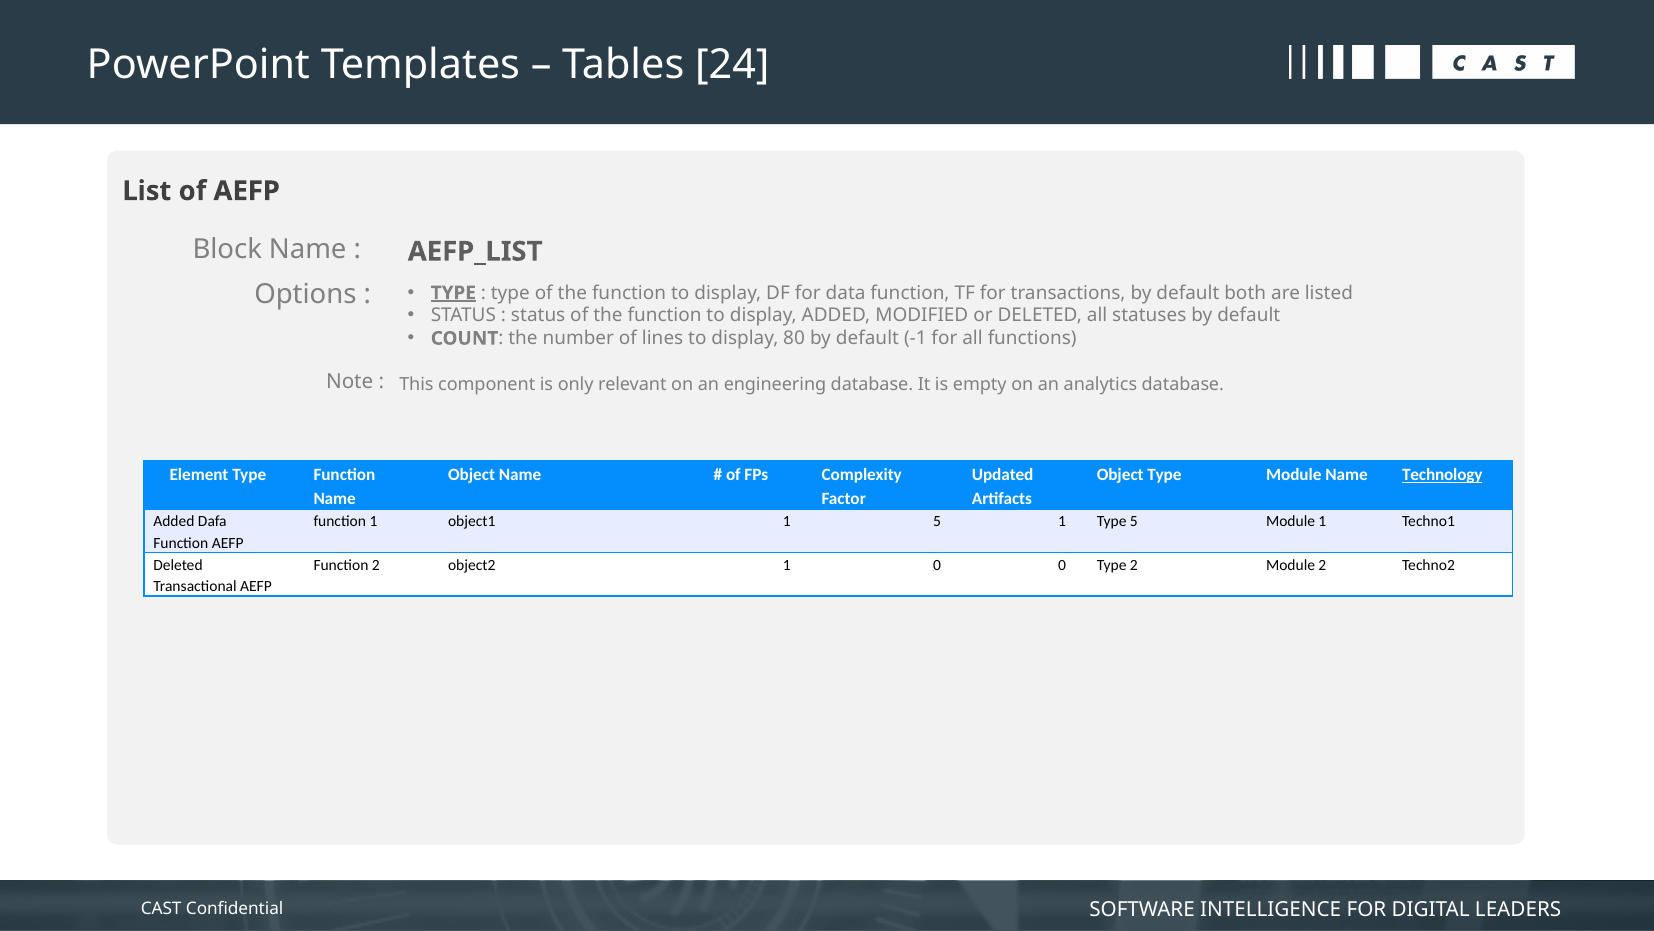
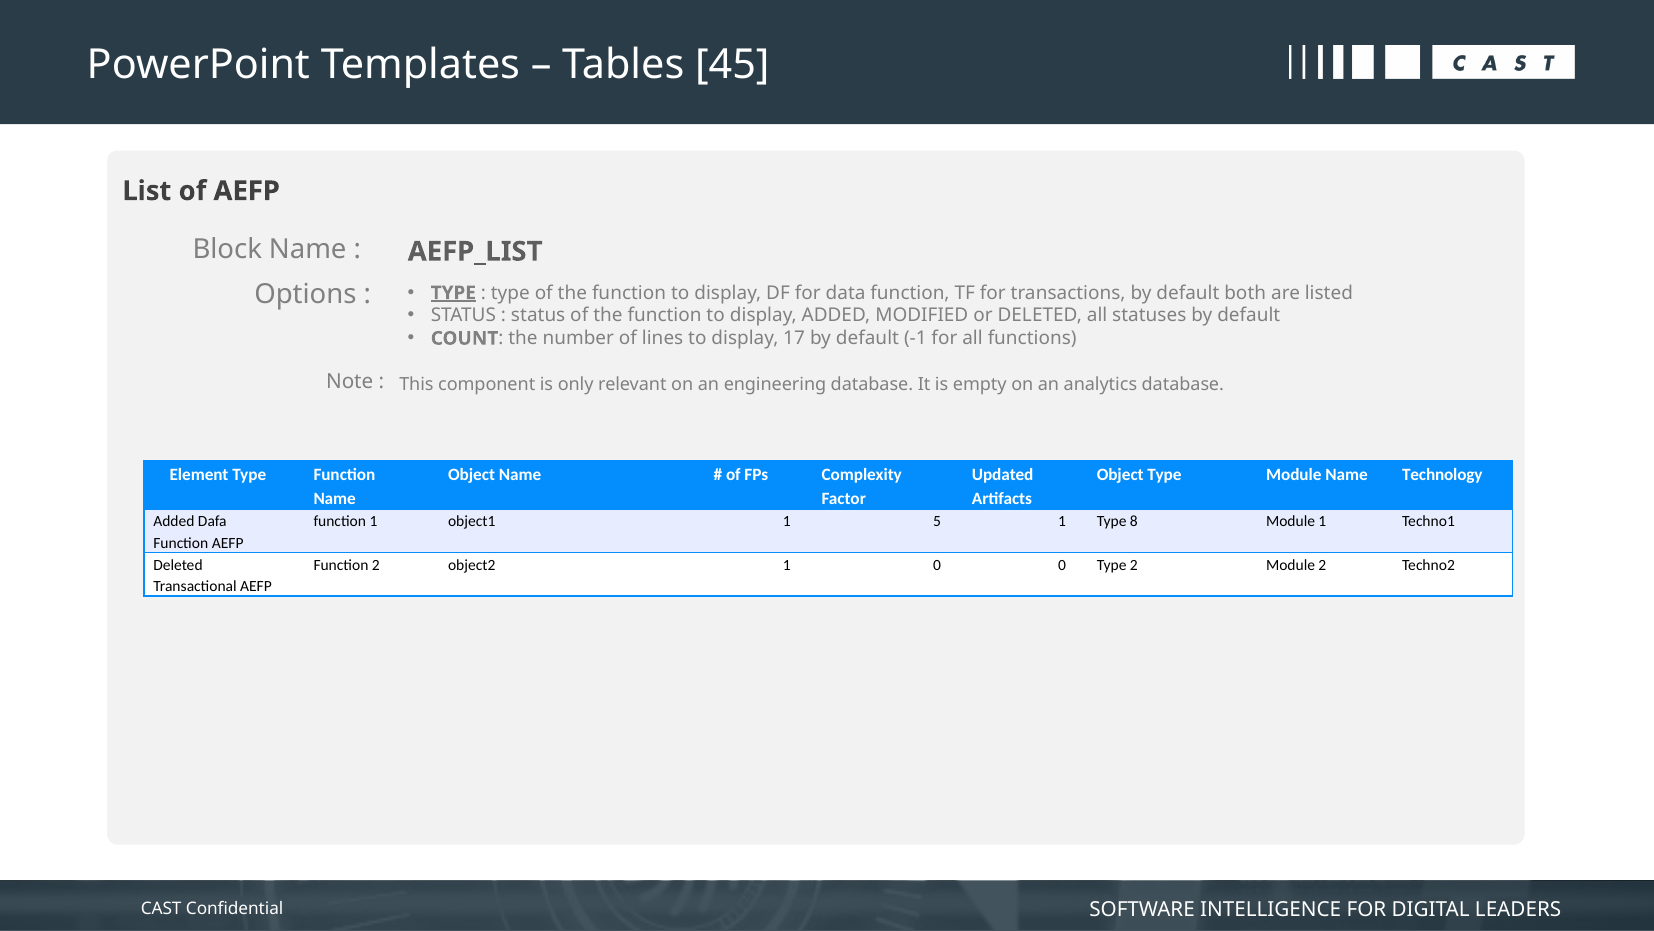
24: 24 -> 45
80: 80 -> 17
Technology underline: present -> none
Type 5: 5 -> 8
